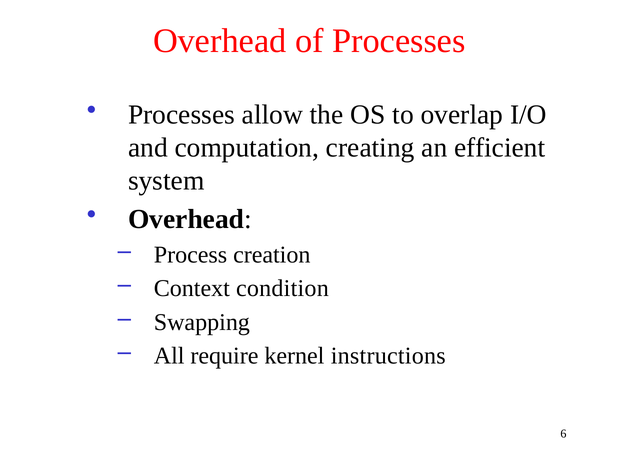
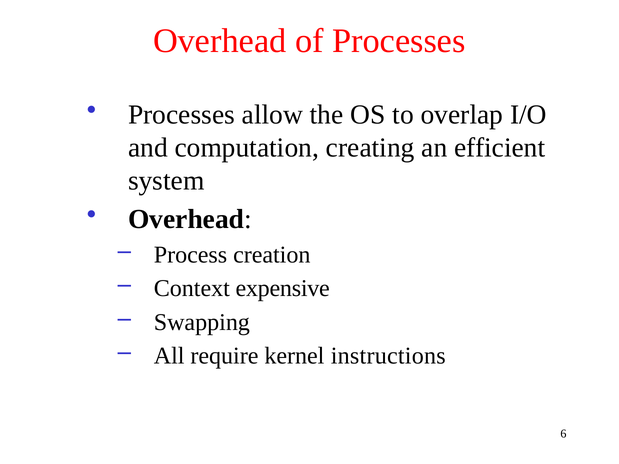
condition: condition -> expensive
